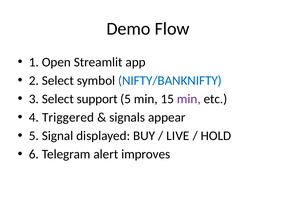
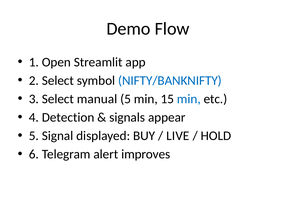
support: support -> manual
min at (189, 99) colour: purple -> blue
Triggered: Triggered -> Detection
